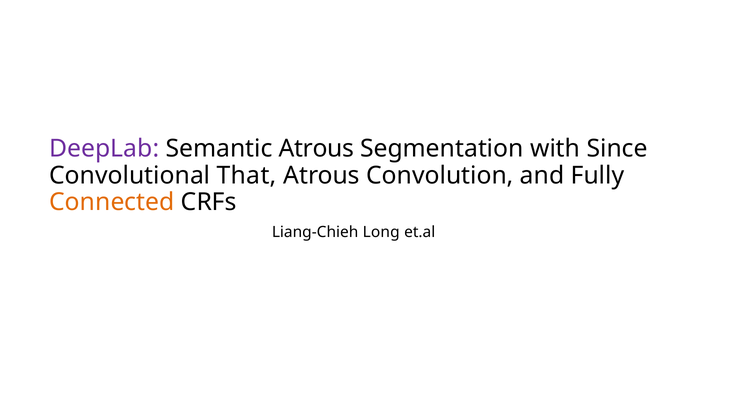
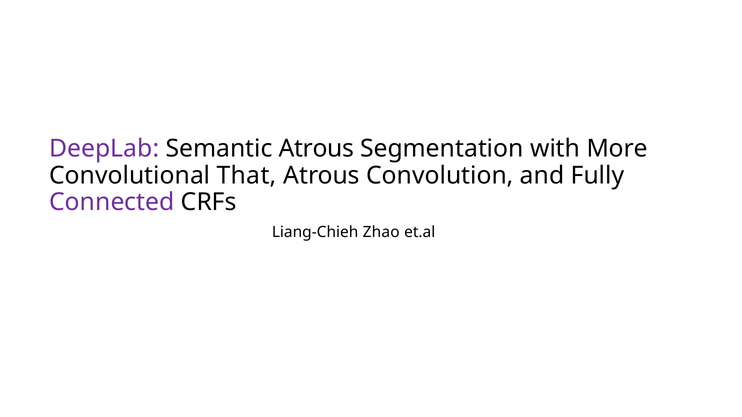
Since: Since -> More
Connected colour: orange -> purple
Long: Long -> Zhao
